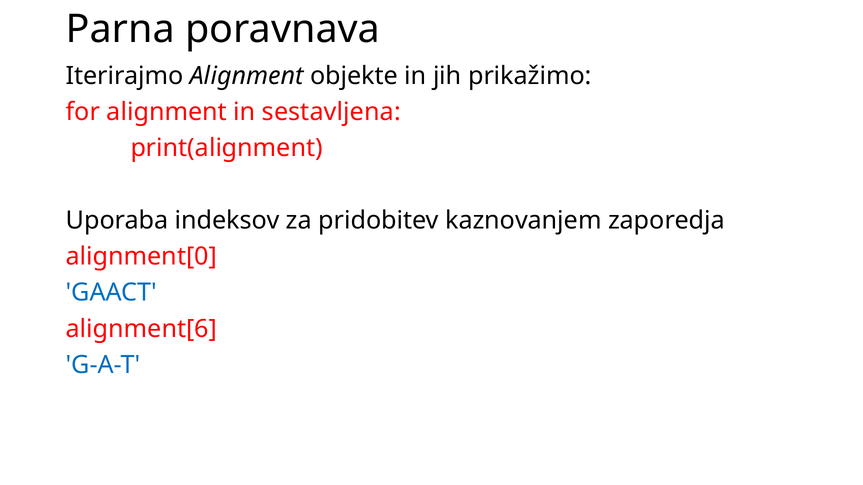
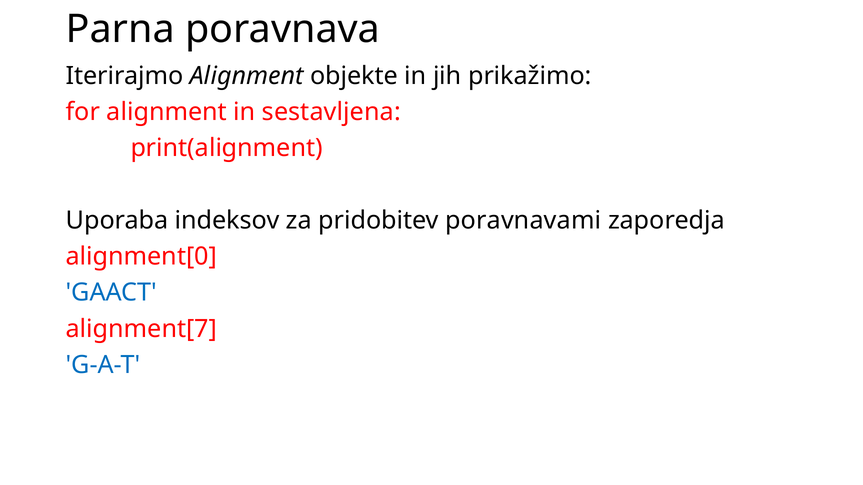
kaznovanjem: kaznovanjem -> poravnavami
alignment[6: alignment[6 -> alignment[7
